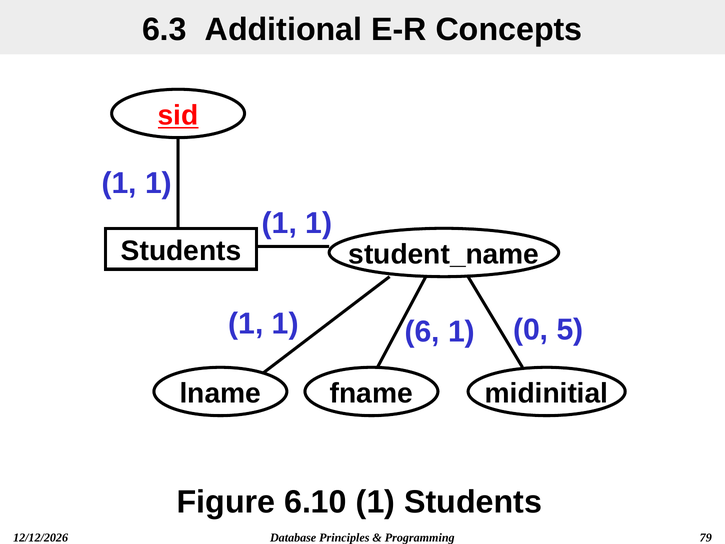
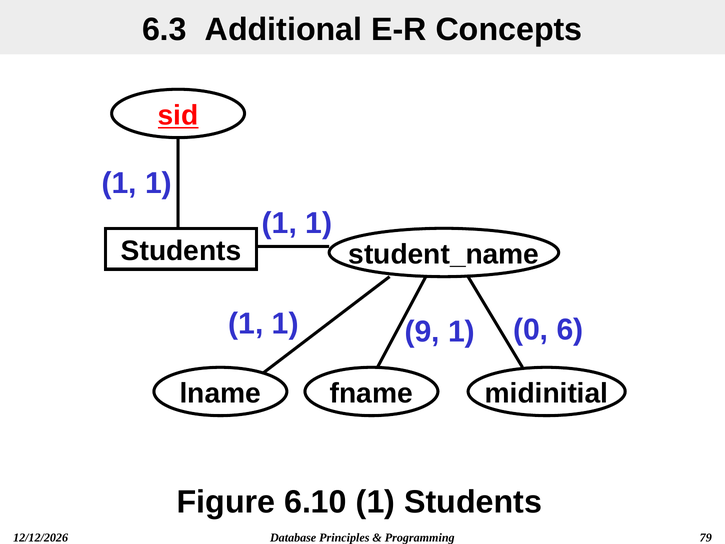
6: 6 -> 9
5: 5 -> 6
